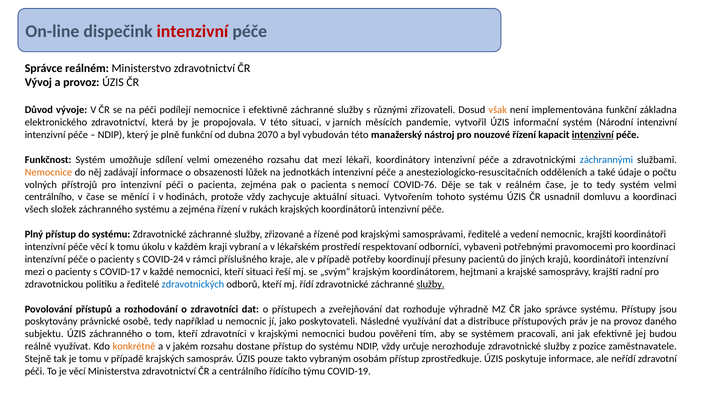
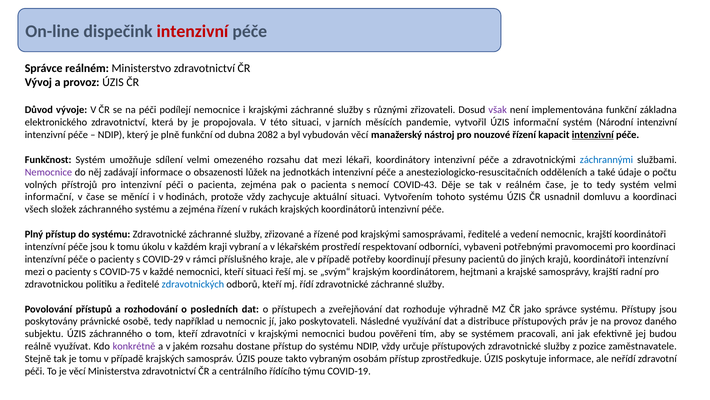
i efektivně: efektivně -> krajskými
však colour: orange -> purple
2070: 2070 -> 2082
vybudován této: této -> věcí
Nemocnice at (48, 172) colour: orange -> purple
COVID-76: COVID-76 -> COVID-43
centrálního at (50, 197): centrálního -> informační
péče věcí: věcí -> jsou
COVID-24: COVID-24 -> COVID-29
COVID-17: COVID-17 -> COVID-75
služby at (430, 284) underline: present -> none
o zdravotníci: zdravotníci -> posledních
konkrétně colour: orange -> purple
určuje nerozhoduje: nerozhoduje -> přístupových
